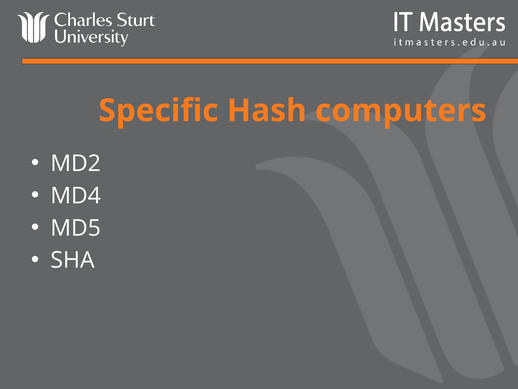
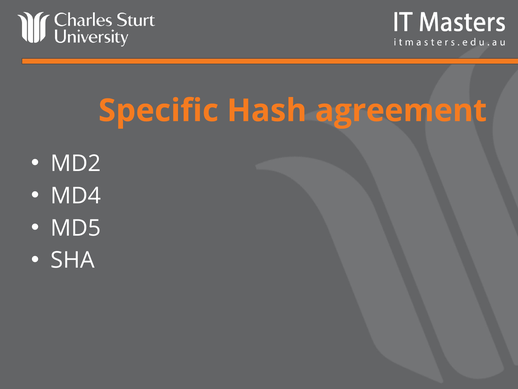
computers: computers -> agreement
